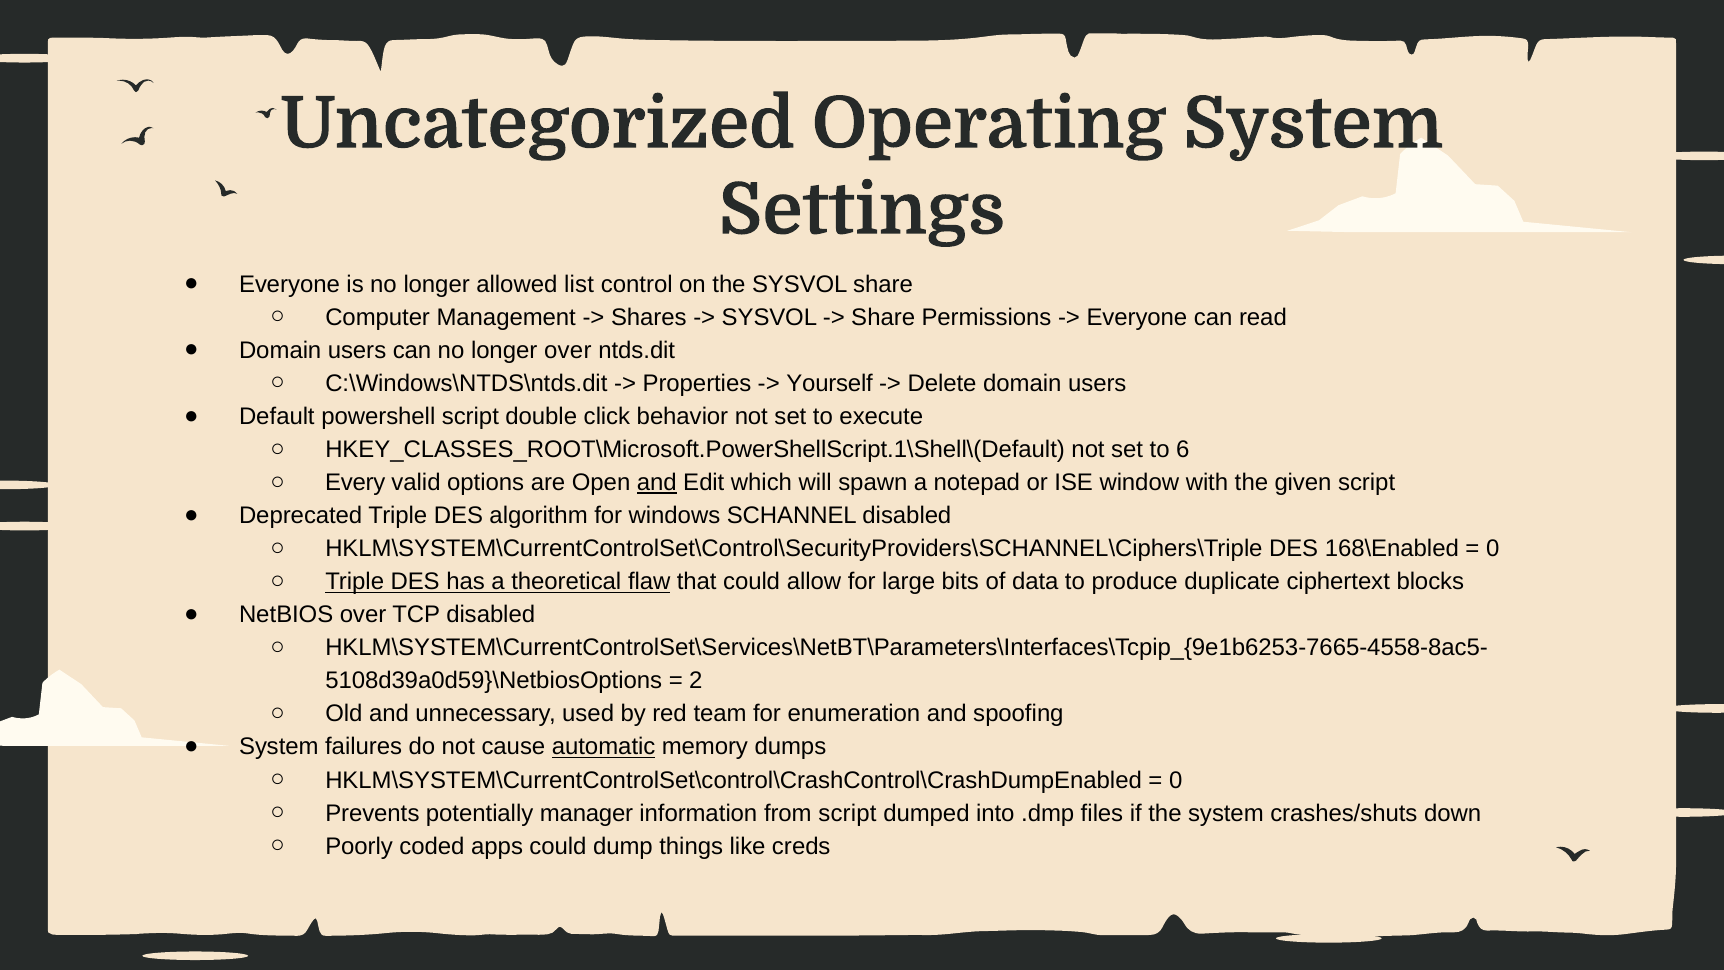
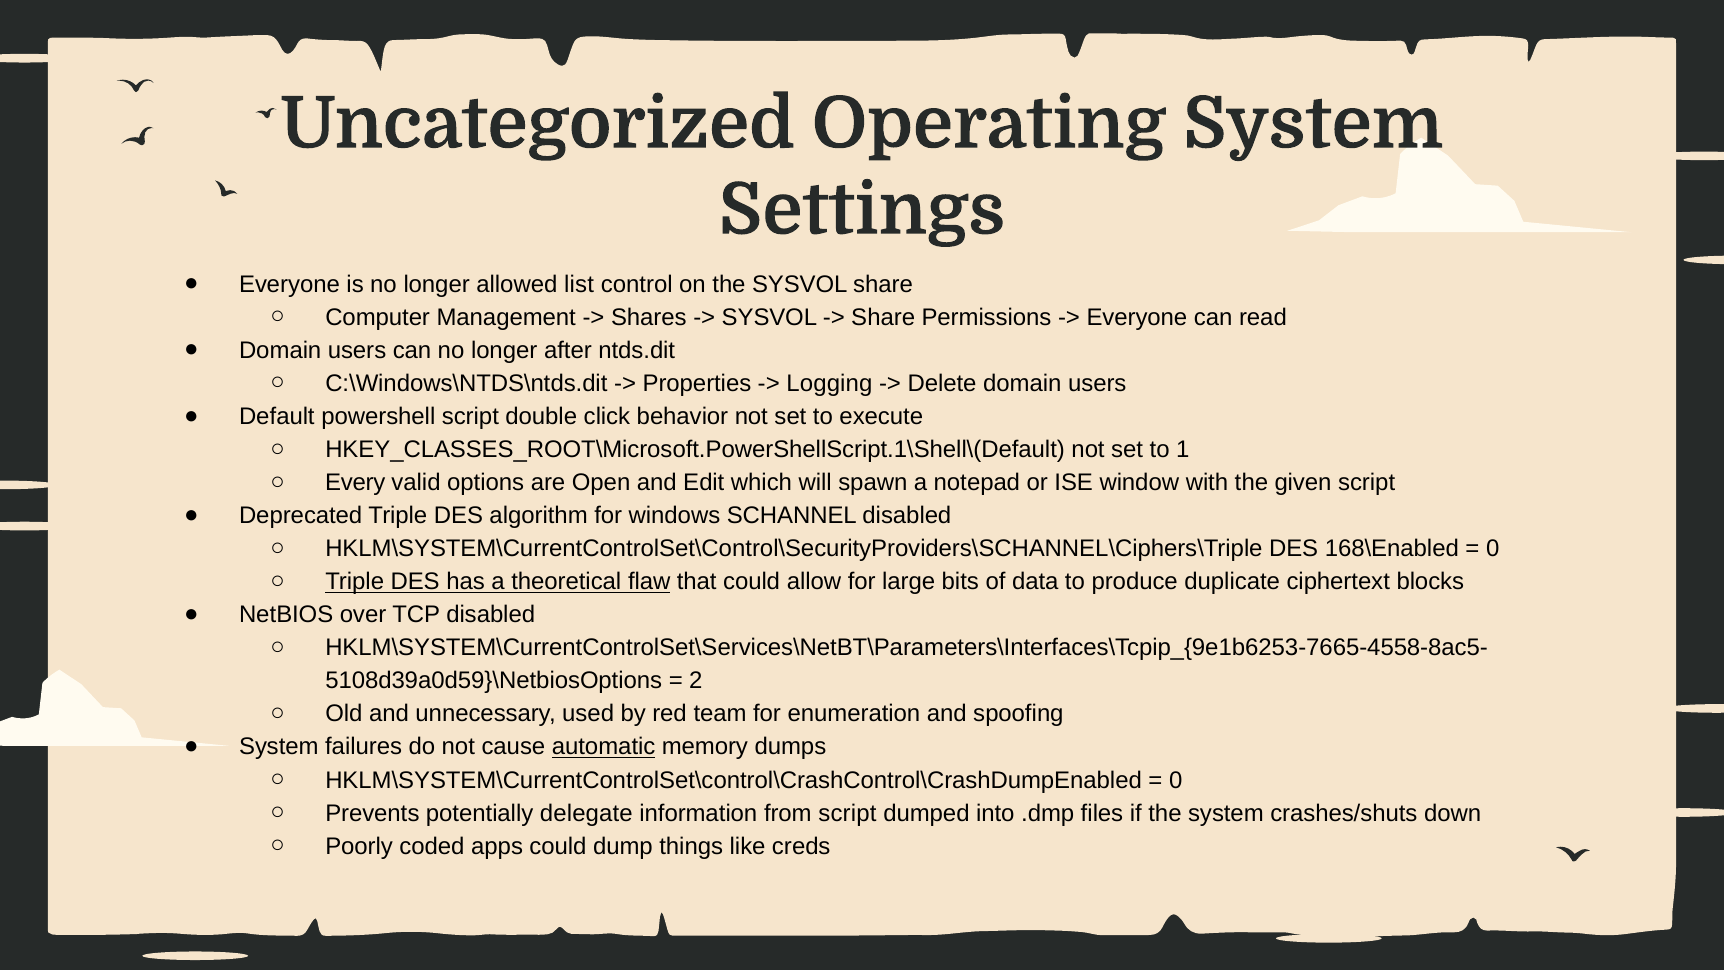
longer over: over -> after
Yourself: Yourself -> Logging
6: 6 -> 1
and at (657, 482) underline: present -> none
manager: manager -> delegate
